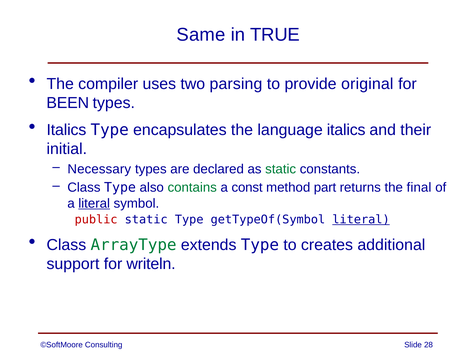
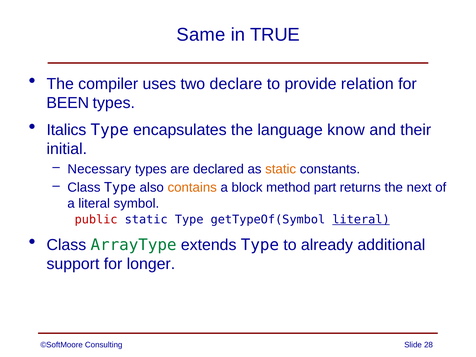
parsing: parsing -> declare
original: original -> relation
language italics: italics -> know
static at (281, 169) colour: green -> orange
contains colour: green -> orange
const: const -> block
final: final -> next
literal at (94, 203) underline: present -> none
creates: creates -> already
writeln: writeln -> longer
